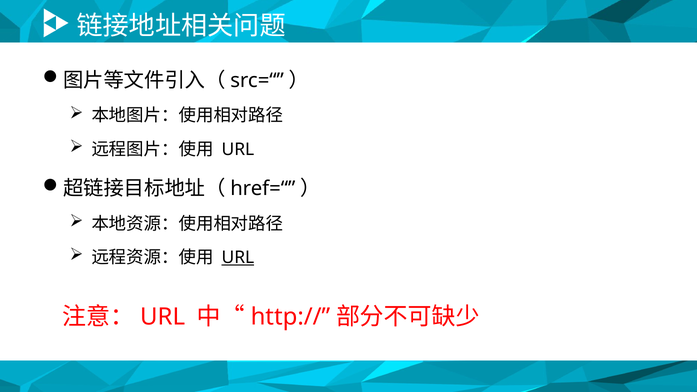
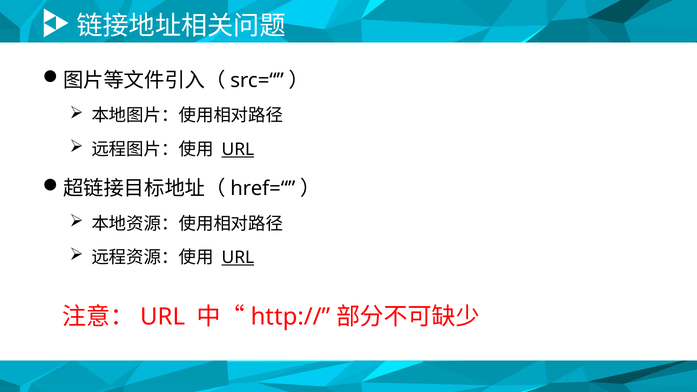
URL at (238, 149) underline: none -> present
